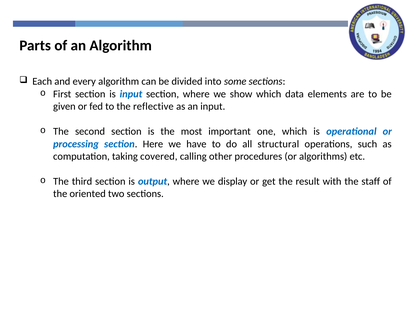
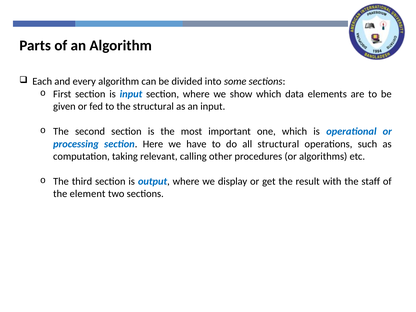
the reflective: reflective -> structural
covered: covered -> relevant
oriented: oriented -> element
